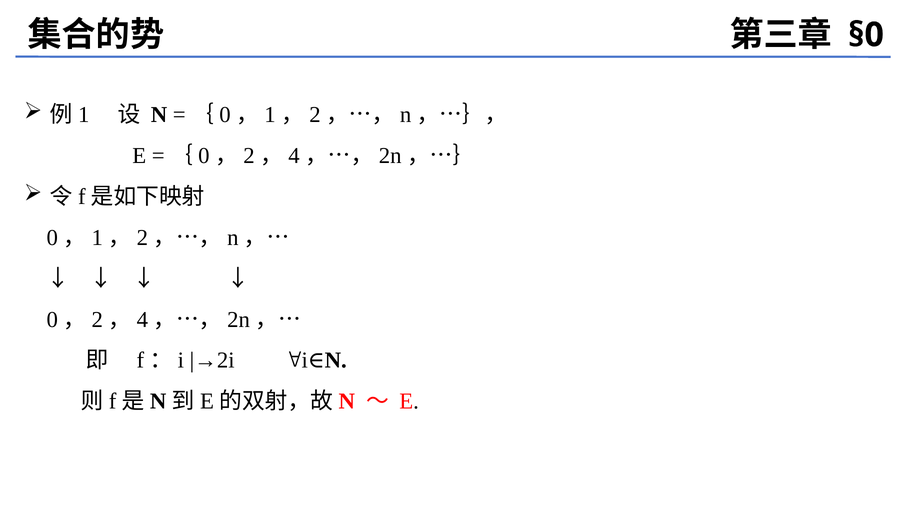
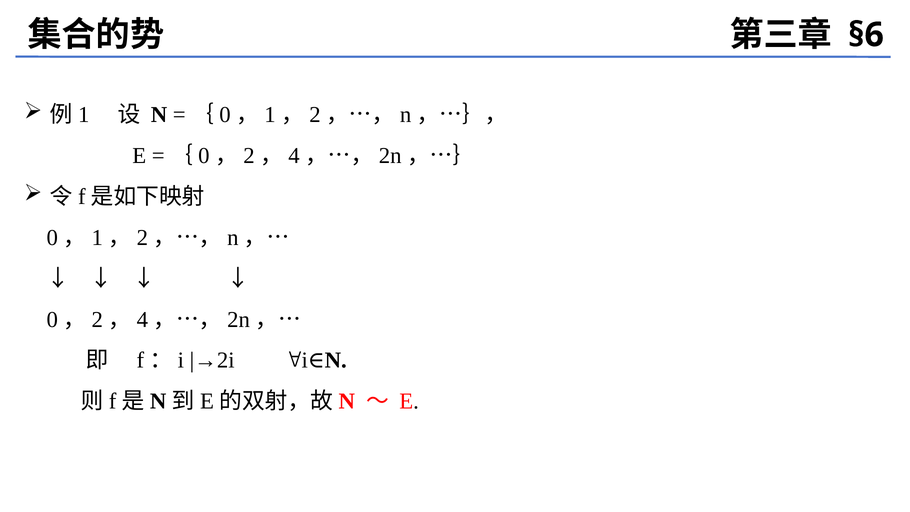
§0: §0 -> §6
